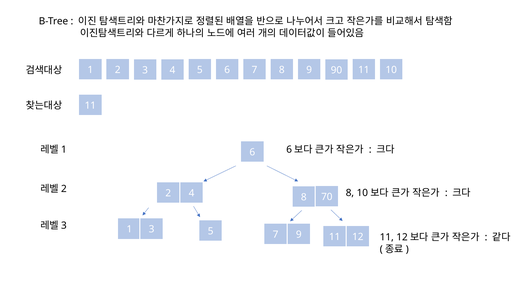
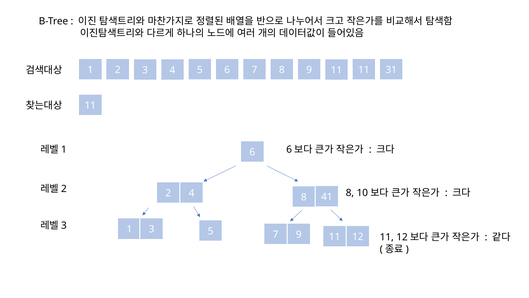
9 90: 90 -> 11
10: 10 -> 31
70: 70 -> 41
